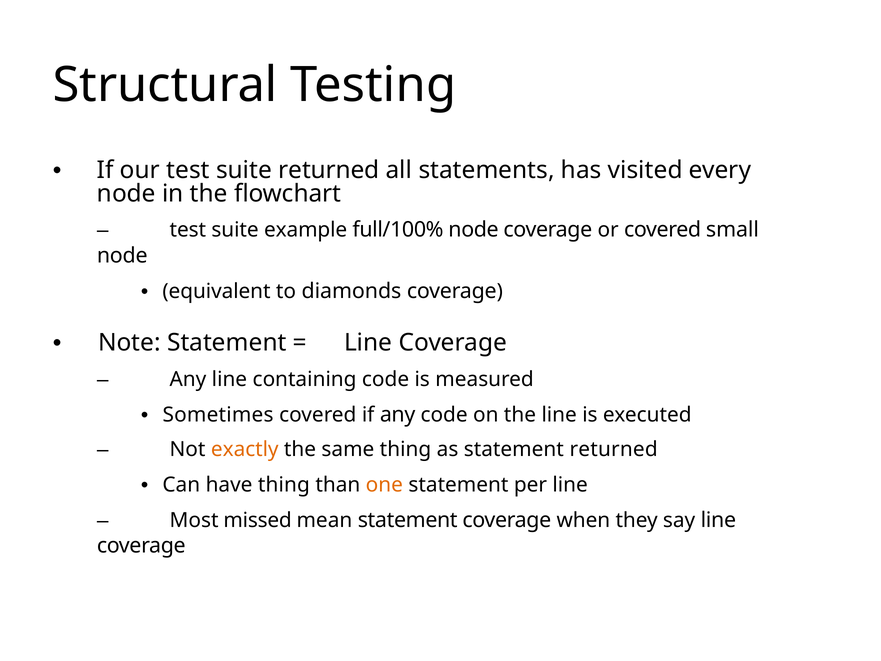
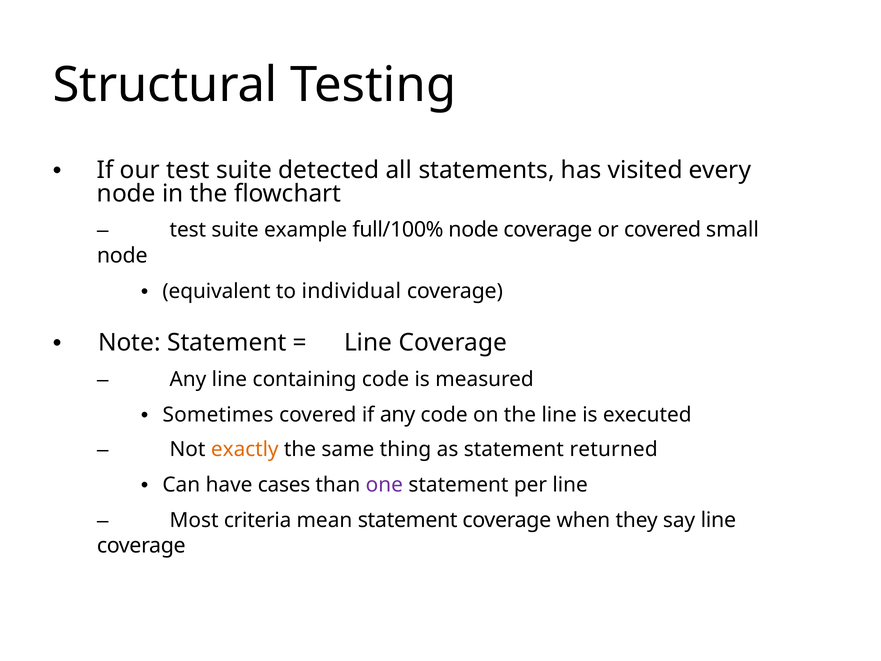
suite returned: returned -> detected
diamonds: diamonds -> individual
have thing: thing -> cases
one colour: orange -> purple
missed: missed -> criteria
